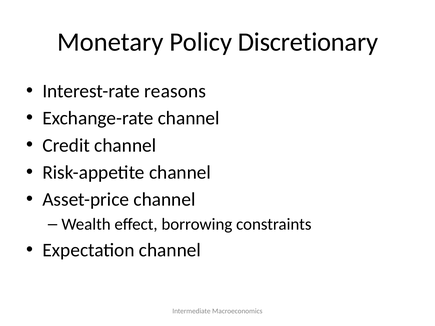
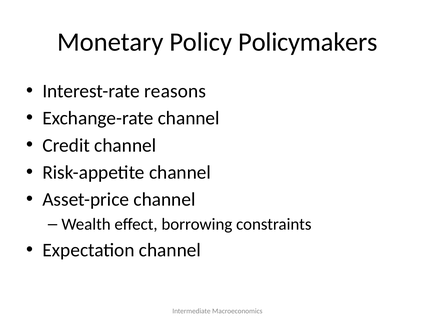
Discretionary: Discretionary -> Policymakers
